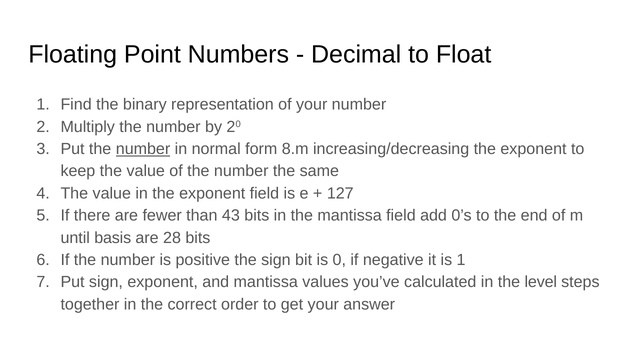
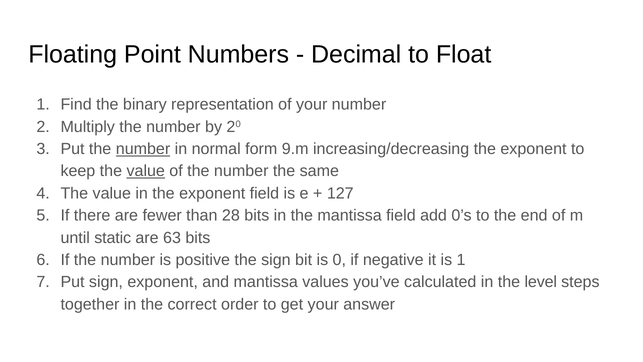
8.m: 8.m -> 9.m
value at (146, 171) underline: none -> present
43: 43 -> 28
basis: basis -> static
28: 28 -> 63
